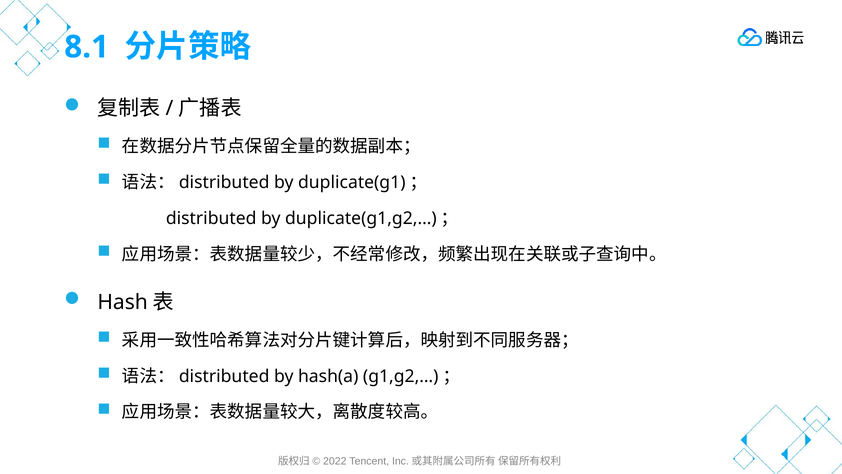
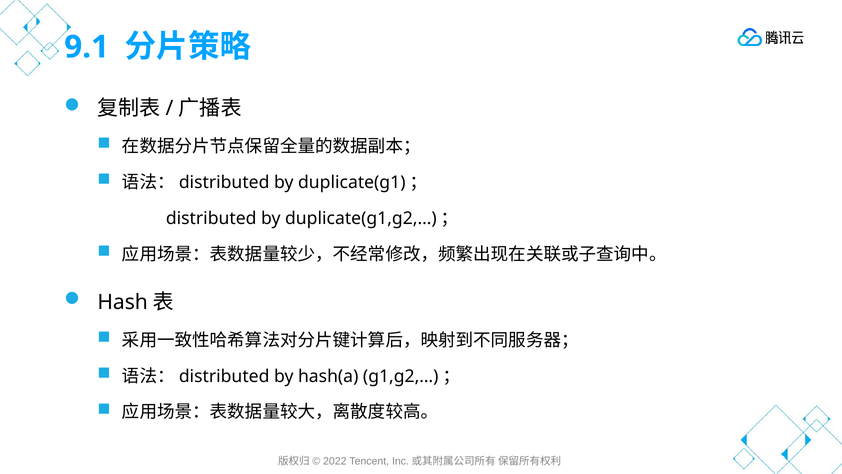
8.1: 8.1 -> 9.1
